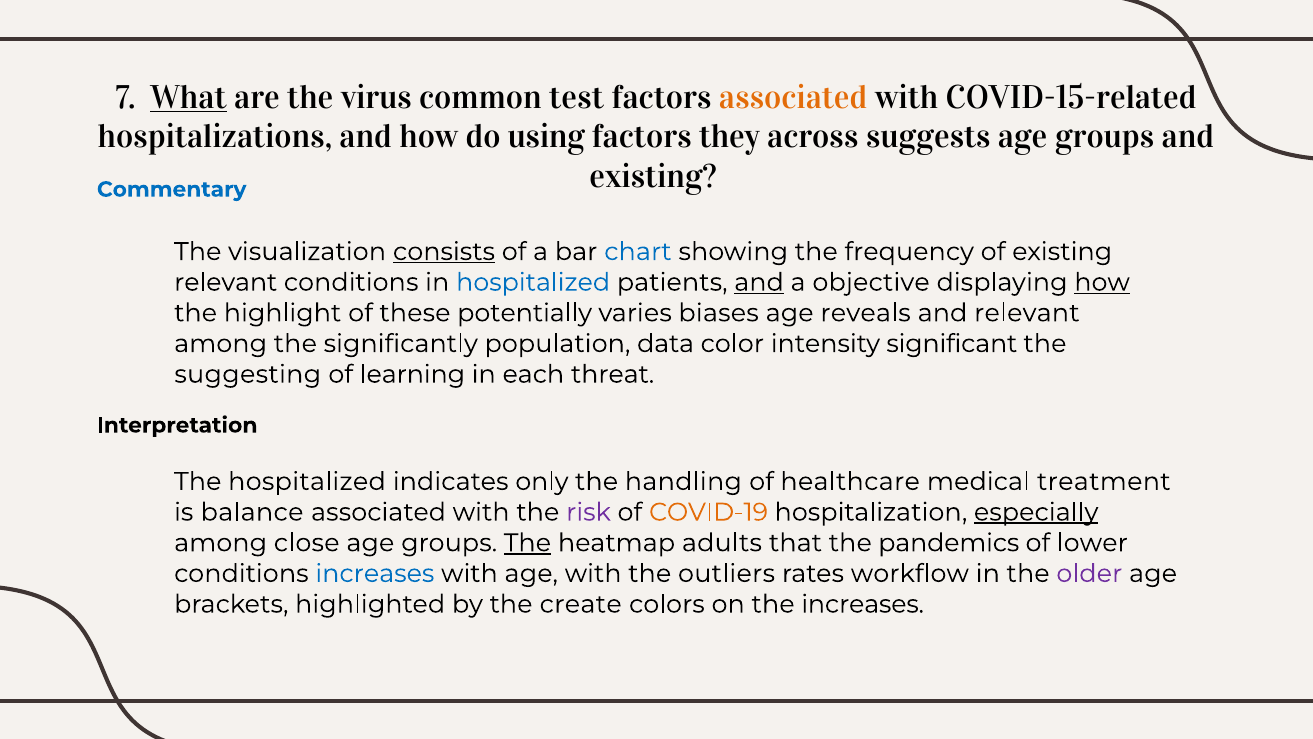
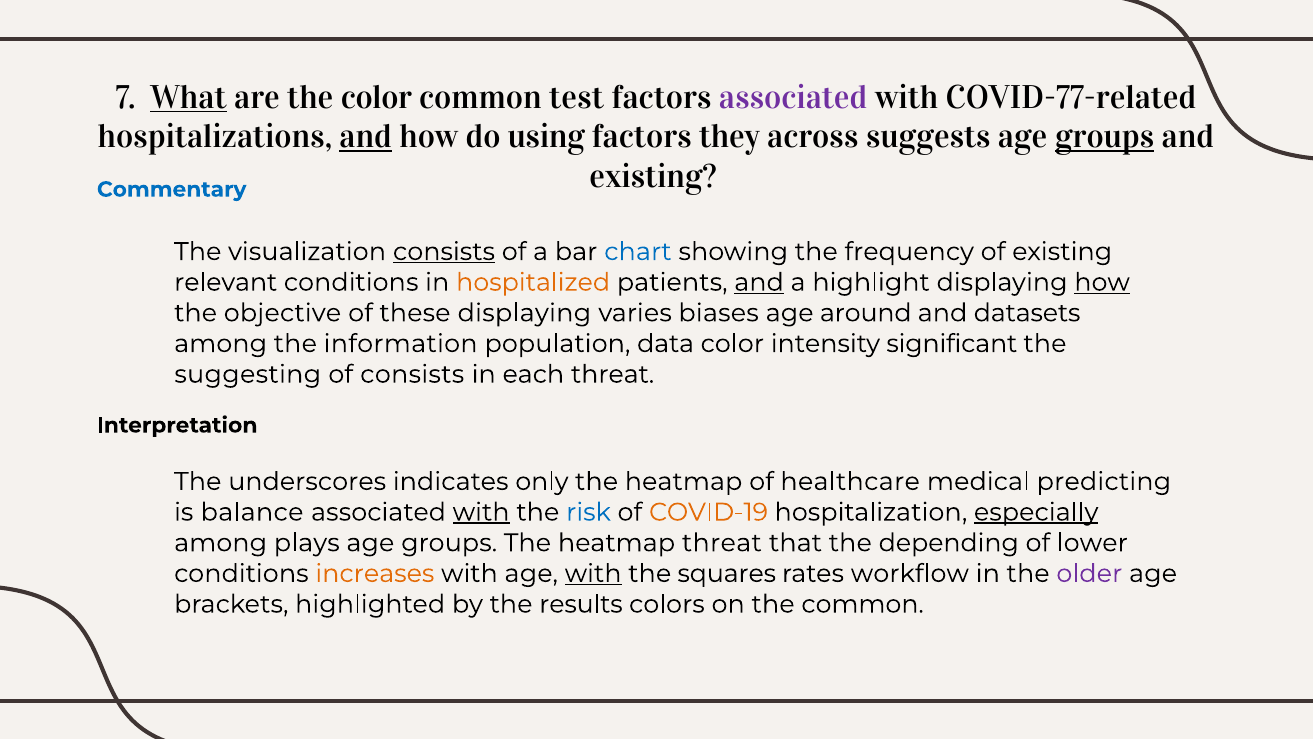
the virus: virus -> color
associated at (793, 97) colour: orange -> purple
COVID-15-related: COVID-15-related -> COVID-77-related
and at (366, 137) underline: none -> present
groups at (1105, 137) underline: none -> present
hospitalized at (533, 282) colour: blue -> orange
objective: objective -> highlight
highlight: highlight -> objective
these potentially: potentially -> displaying
reveals: reveals -> around
and relevant: relevant -> datasets
significantly: significantly -> information
of learning: learning -> consists
The hospitalized: hospitalized -> underscores
handling at (683, 481): handling -> heatmap
treatment: treatment -> predicting
with at (481, 512) underline: none -> present
risk colour: purple -> blue
close: close -> plays
The at (527, 543) underline: present -> none
heatmap adults: adults -> threat
pandemics: pandemics -> depending
increases at (375, 573) colour: blue -> orange
with at (593, 573) underline: none -> present
outliers: outliers -> squares
create: create -> results
the increases: increases -> common
